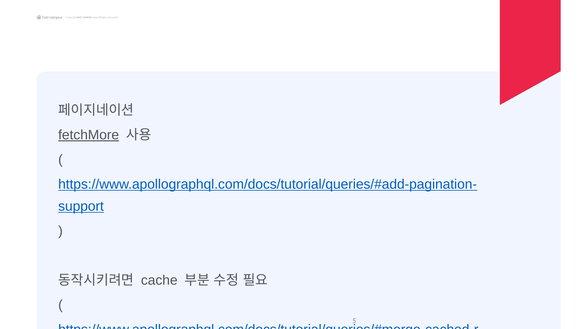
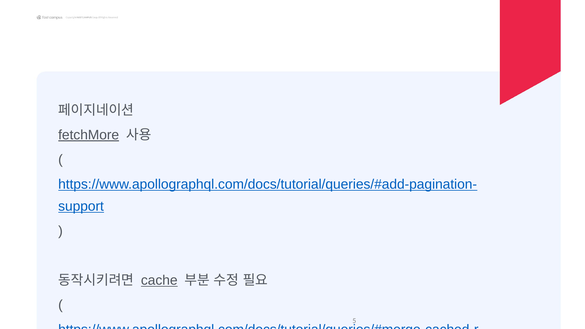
cache underline: none -> present
